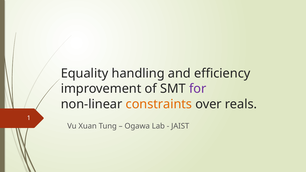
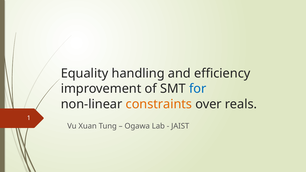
for colour: purple -> blue
